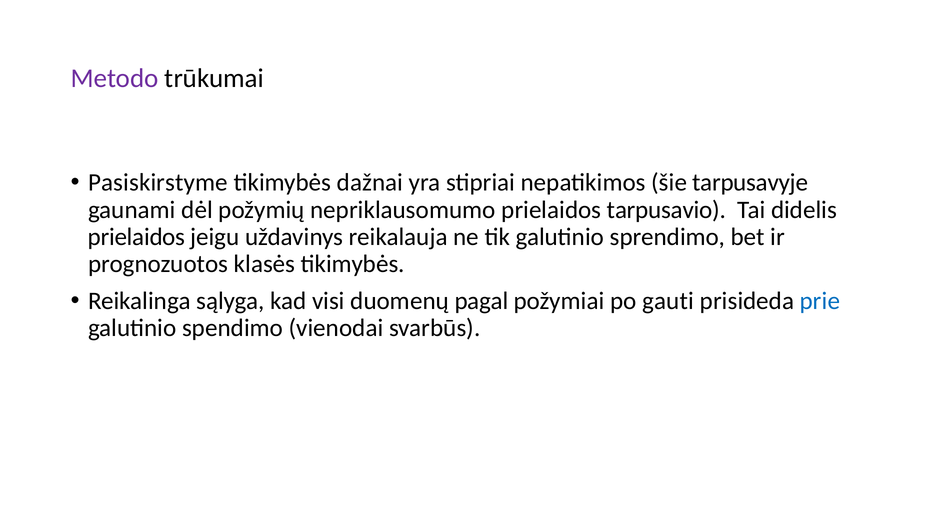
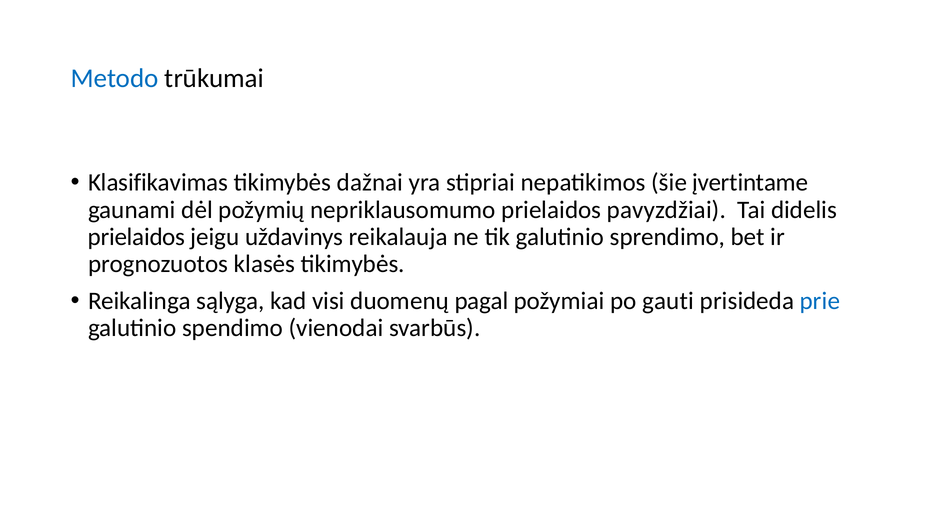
Metodo colour: purple -> blue
Pasiskirstyme: Pasiskirstyme -> Klasifikavimas
tarpusavyje: tarpusavyje -> įvertintame
tarpusavio: tarpusavio -> pavyzdžiai
